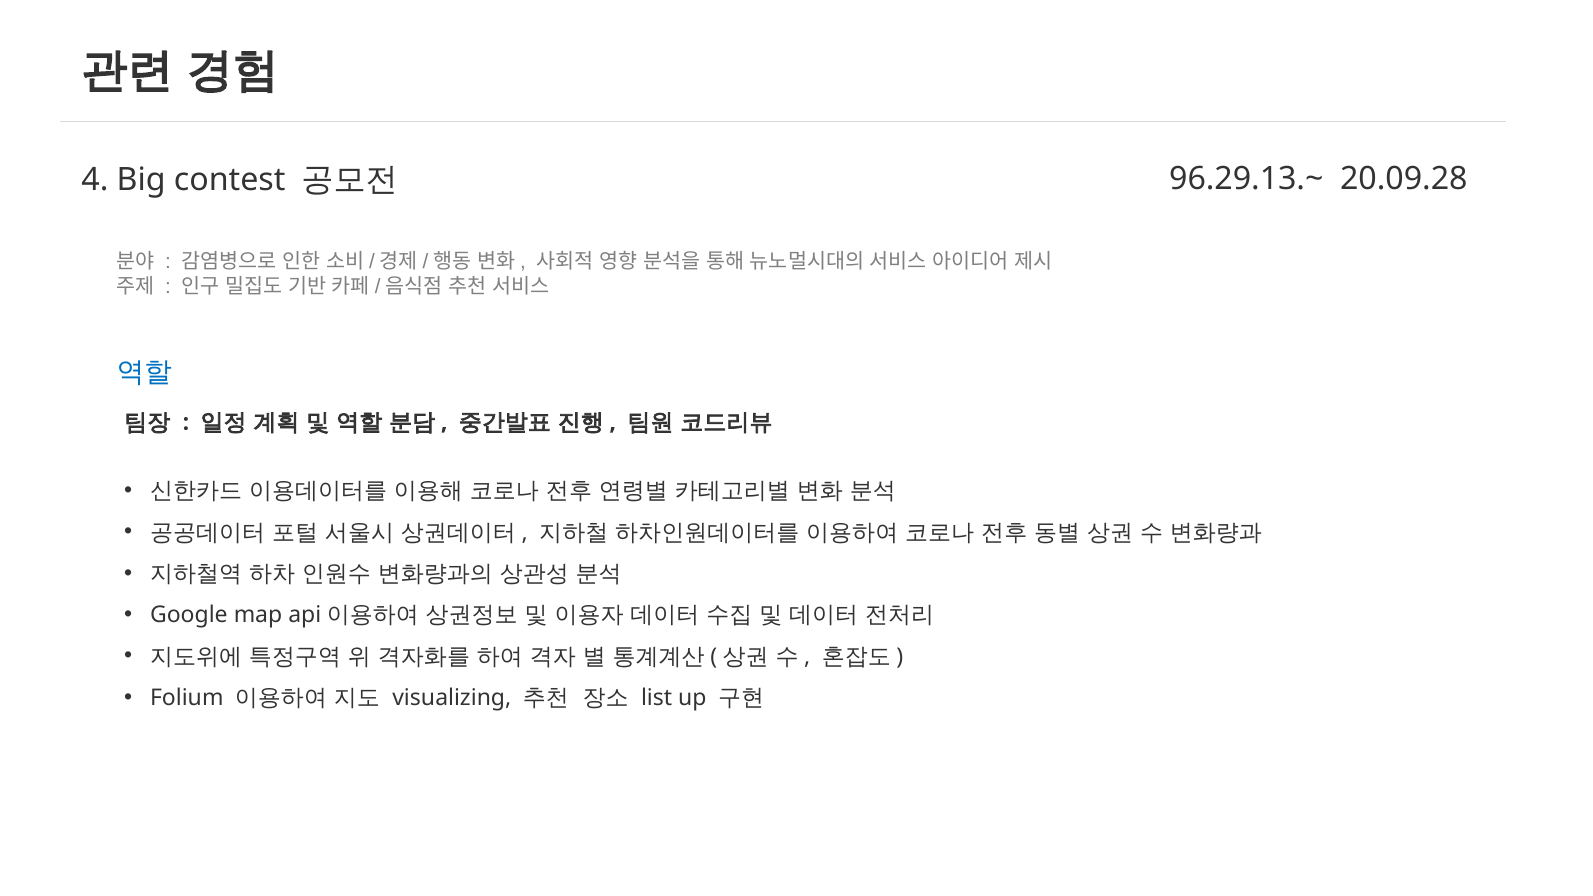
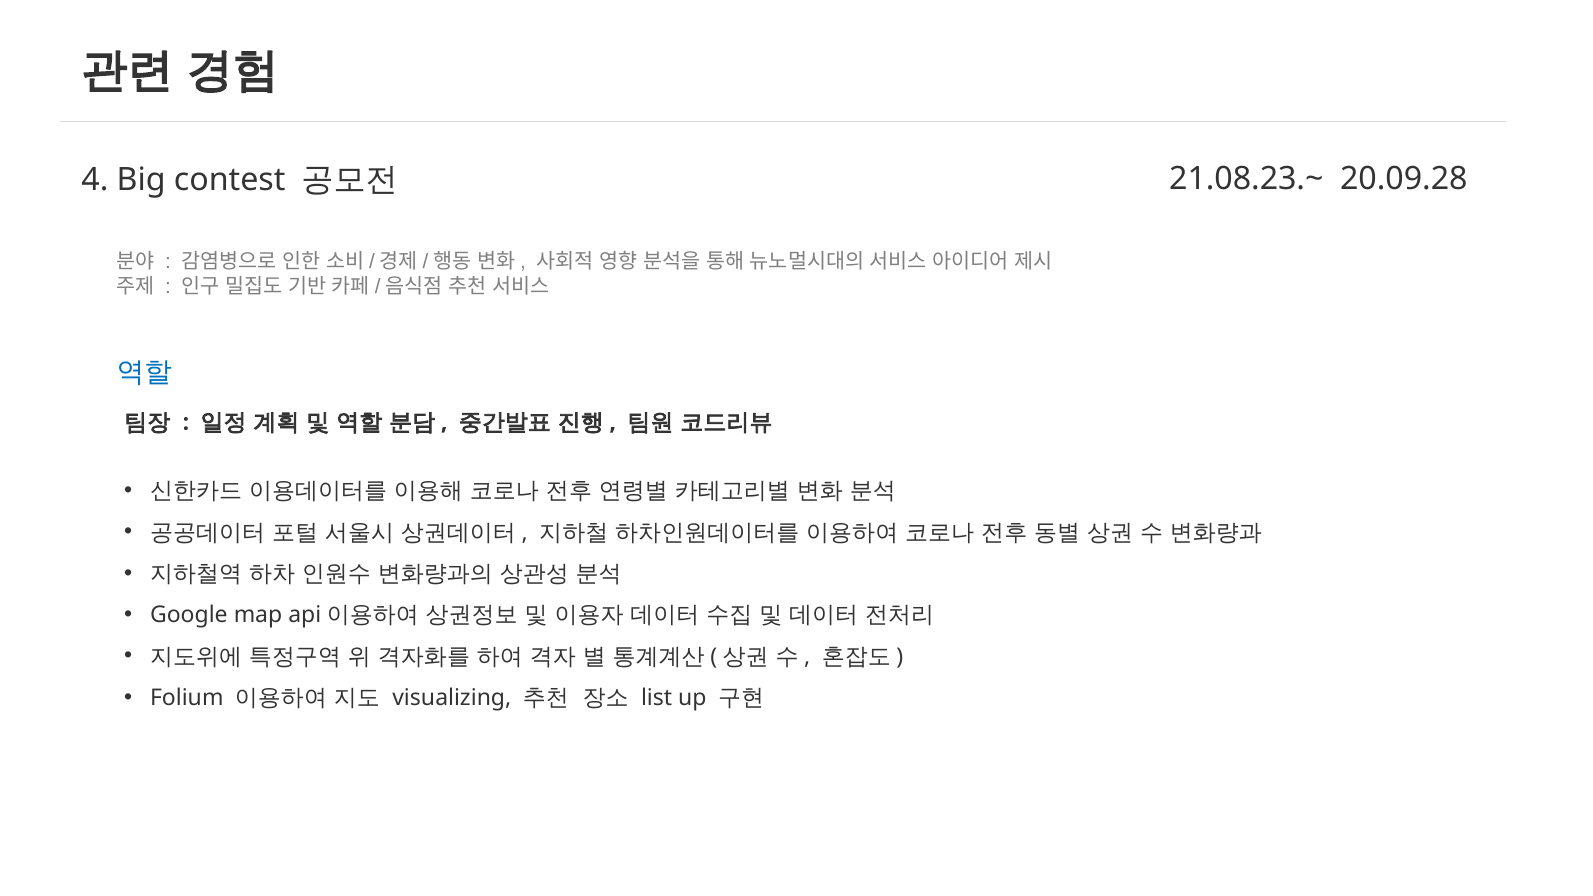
96.29.13.~: 96.29.13.~ -> 21.08.23.~
